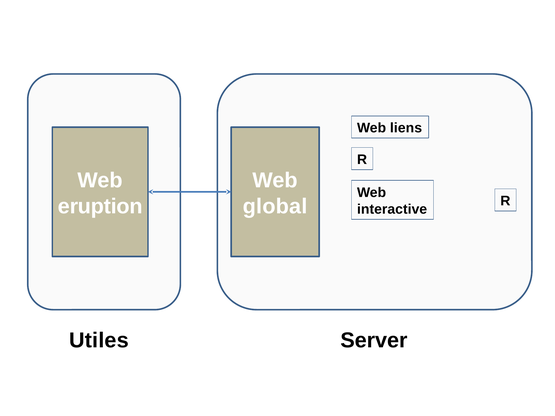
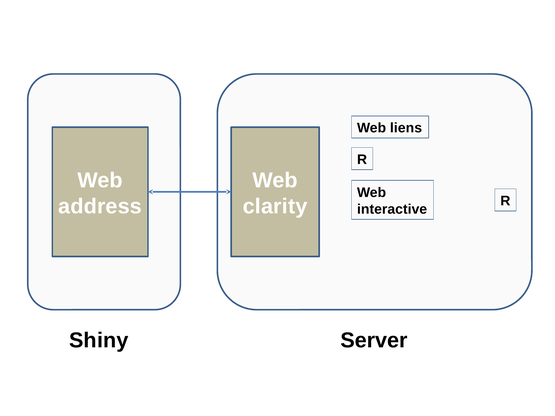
eruption: eruption -> address
global: global -> clarity
Utiles: Utiles -> Shiny
